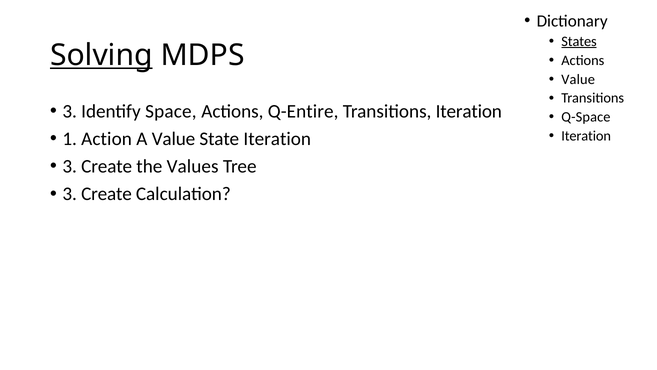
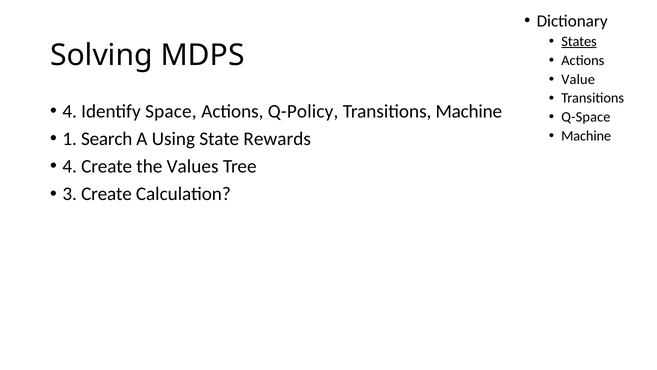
Solving underline: present -> none
3 at (70, 111): 3 -> 4
Q-Entire: Q-Entire -> Q-Policy
Transitions Iteration: Iteration -> Machine
Iteration at (586, 136): Iteration -> Machine
Action: Action -> Search
A Value: Value -> Using
State Iteration: Iteration -> Rewards
3 at (70, 166): 3 -> 4
